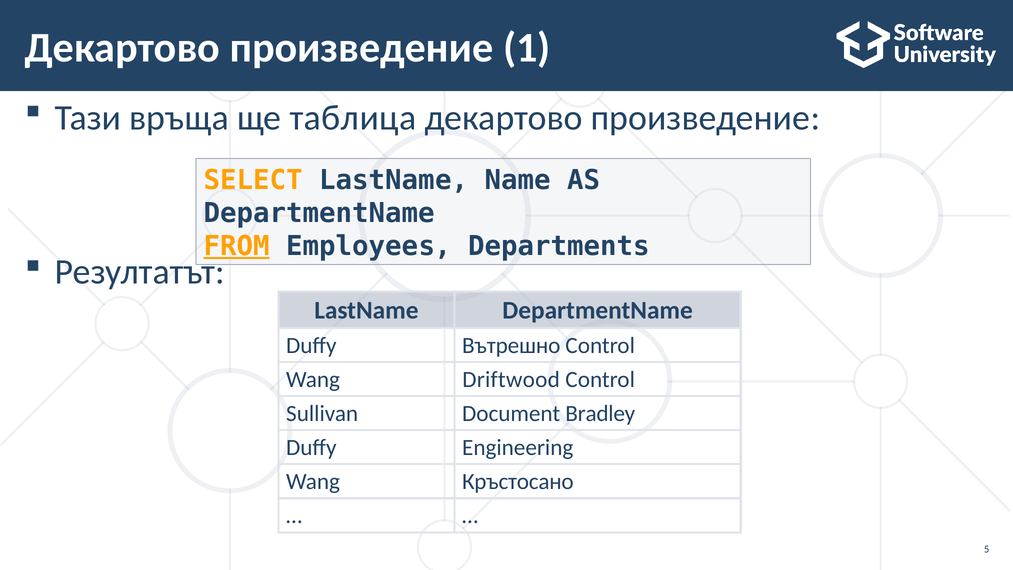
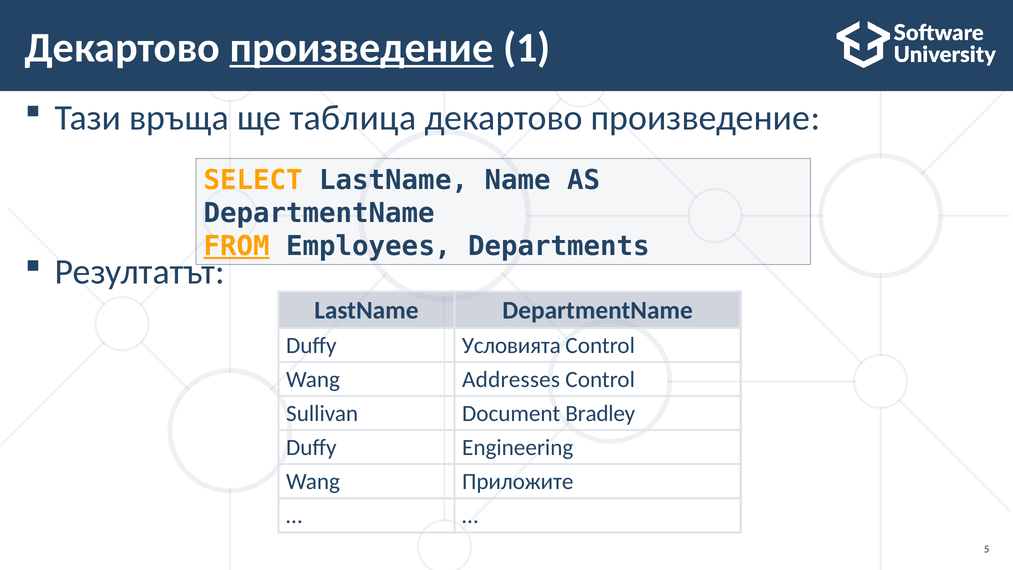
произведение at (361, 48) underline: none -> present
Вътрешно: Вътрешно -> Условията
Driftwood: Driftwood -> Addresses
Кръстосано: Кръстосано -> Приложите
